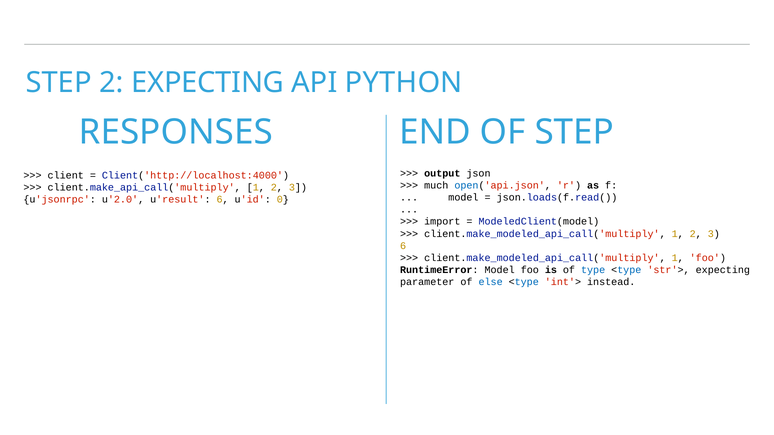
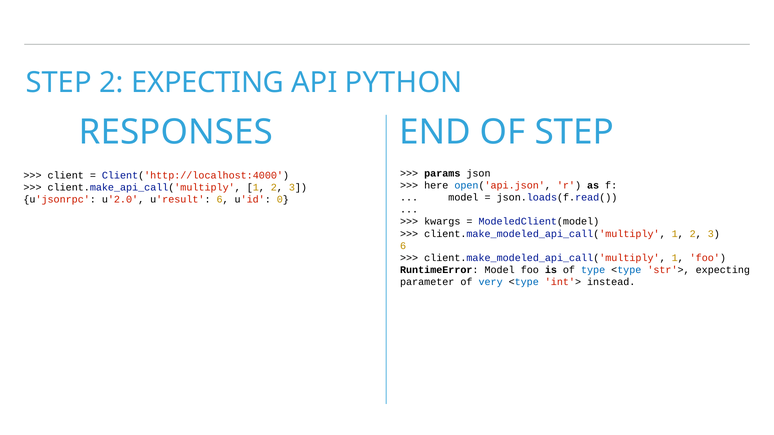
output: output -> params
much: much -> here
import: import -> kwargs
else: else -> very
